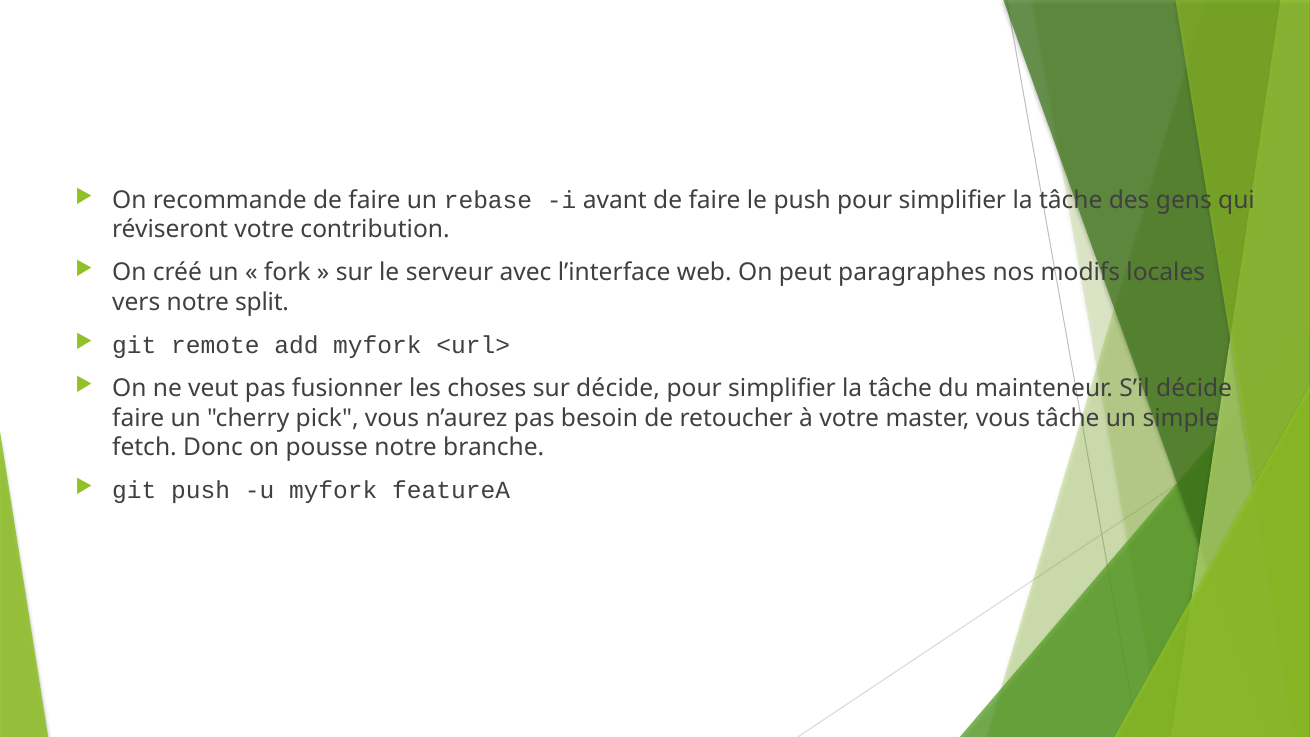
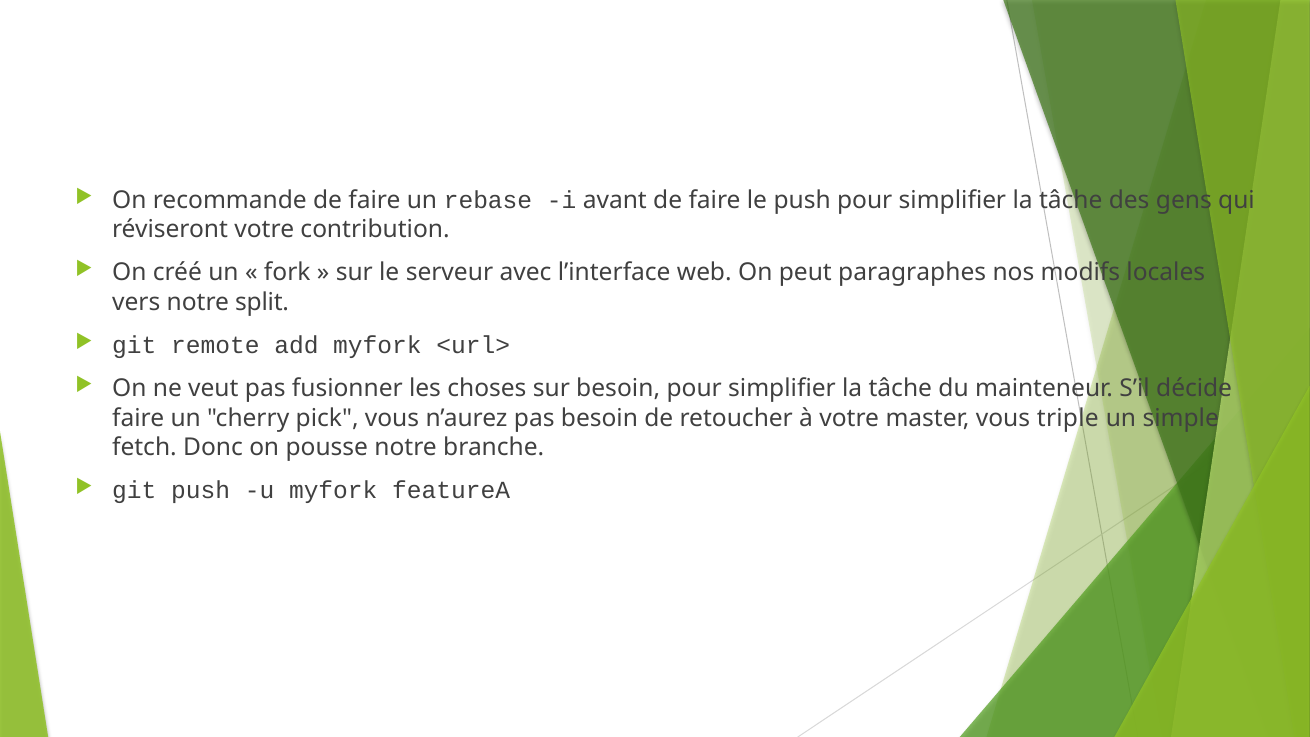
sur décide: décide -> besoin
vous tâche: tâche -> triple
